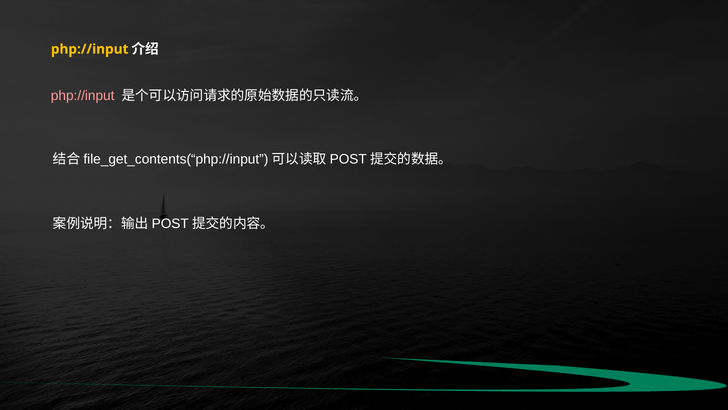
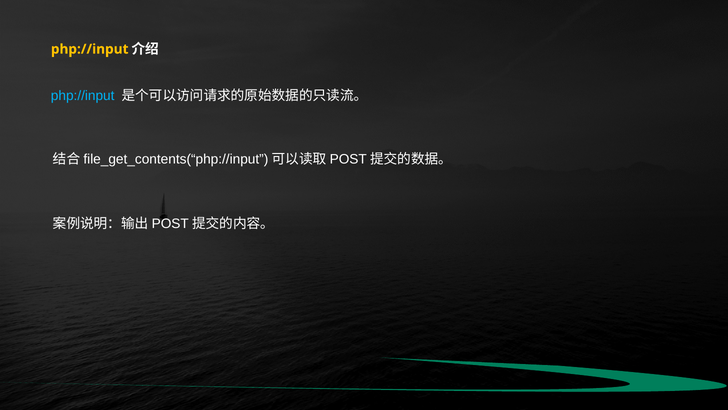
php://input at (83, 96) colour: pink -> light blue
